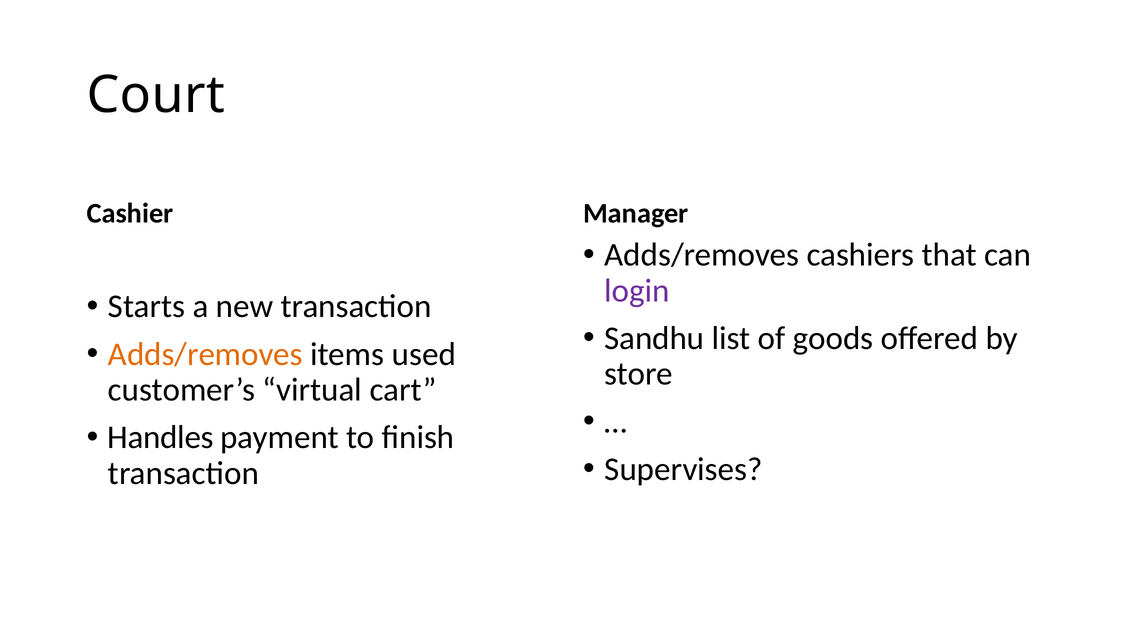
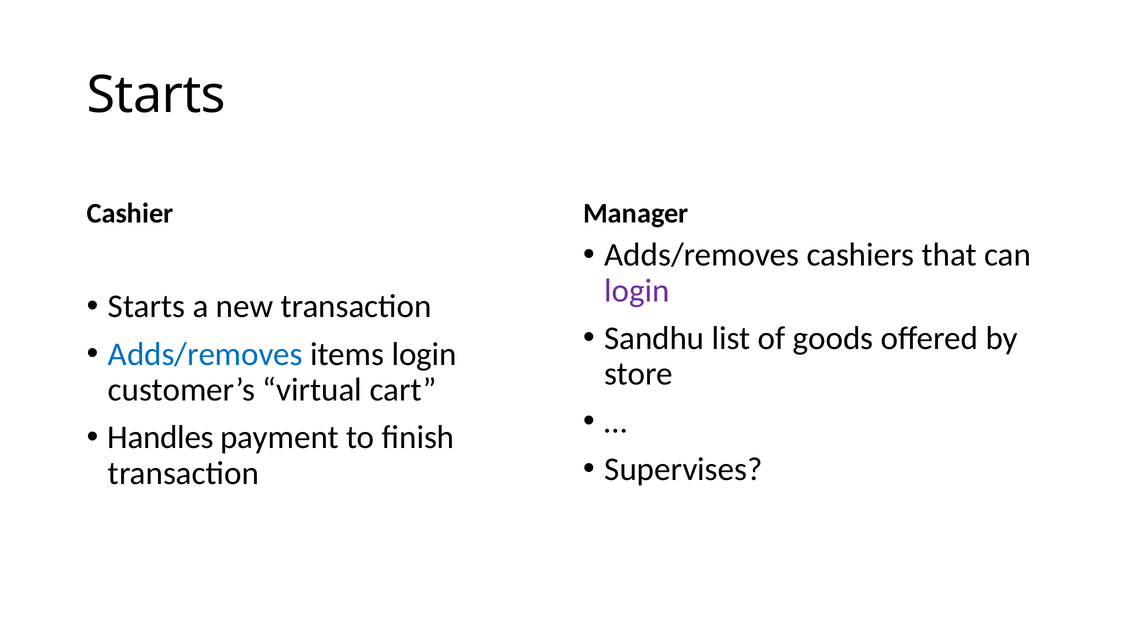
Court at (156, 95): Court -> Starts
Adds/removes at (205, 354) colour: orange -> blue
items used: used -> login
